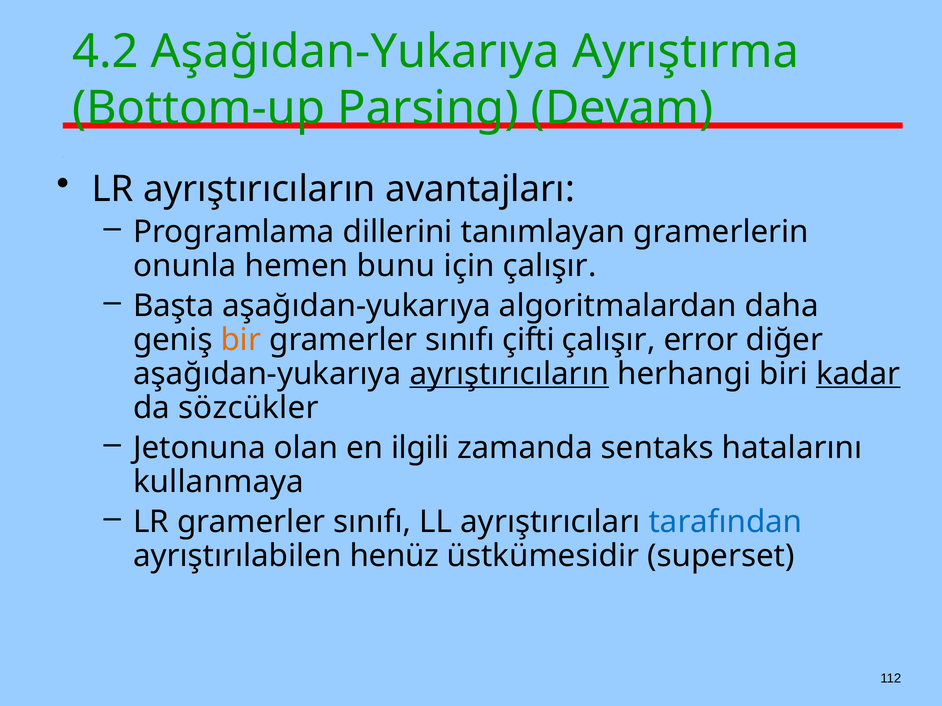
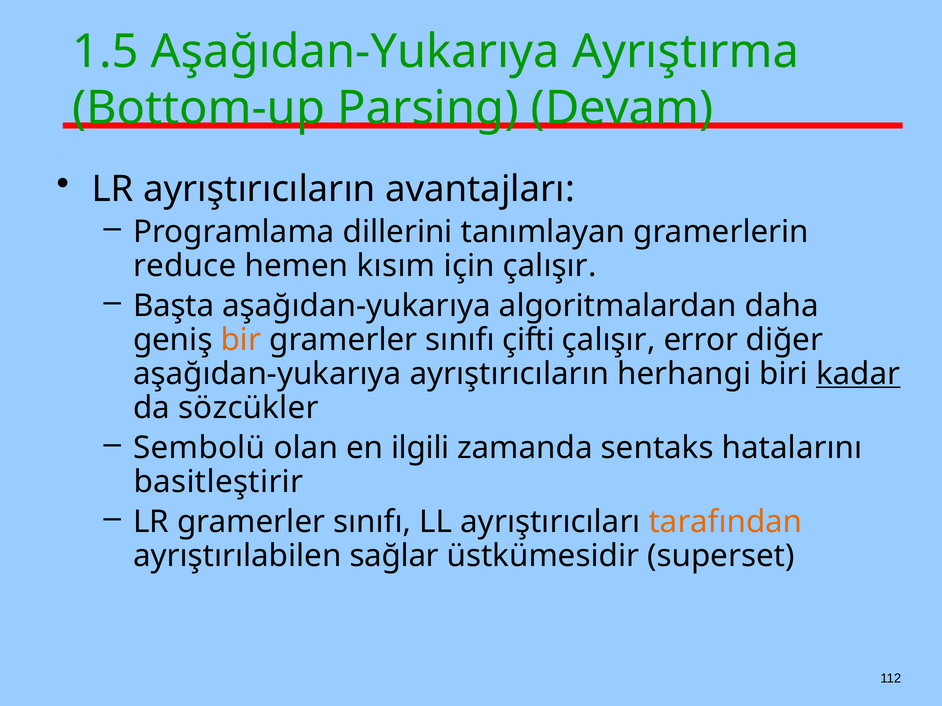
4.2: 4.2 -> 1.5
onunla: onunla -> reduce
bunu: bunu -> kısım
ayrıştırıcıların at (509, 374) underline: present -> none
Jetonuna: Jetonuna -> Sembolü
kullanmaya: kullanmaya -> basitleştirir
tarafından colour: blue -> orange
henüz: henüz -> sağlar
